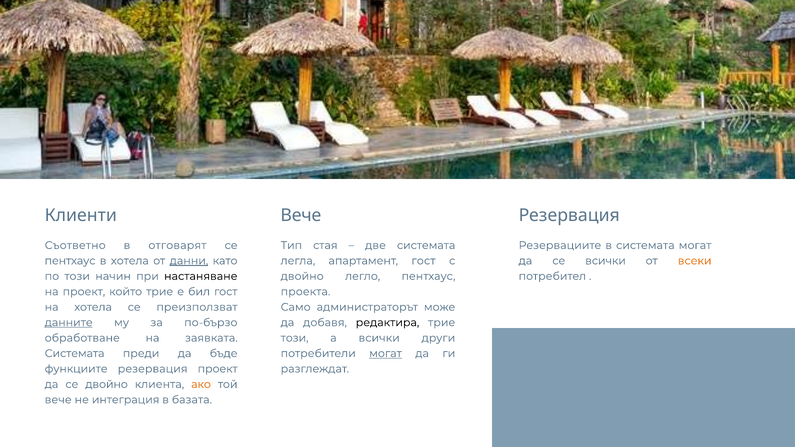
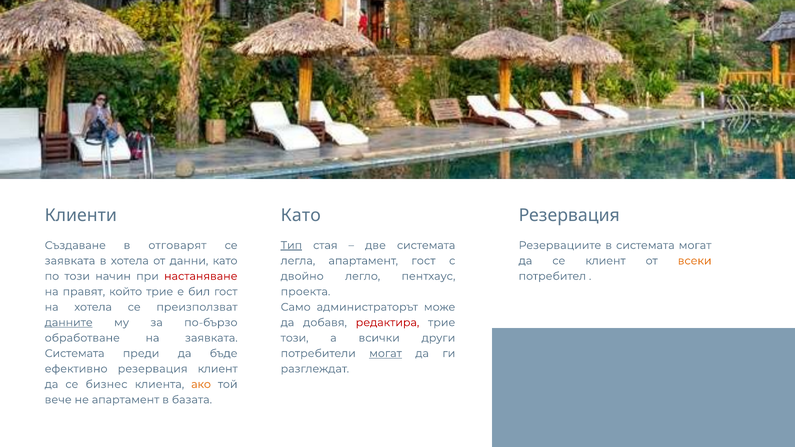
Клиенти Вече: Вече -> Като
Съответно: Съответно -> Създаване
Тип underline: none -> present
пентхаус at (70, 261): пентхаус -> заявката
данни underline: present -> none
се всички: всички -> клиент
настаняване colour: black -> red
на проект: проект -> правят
редактира colour: black -> red
функциите: функциите -> ефективно
резервация проект: проект -> клиент
се двойно: двойно -> бизнес
не интеграция: интеграция -> апартамент
